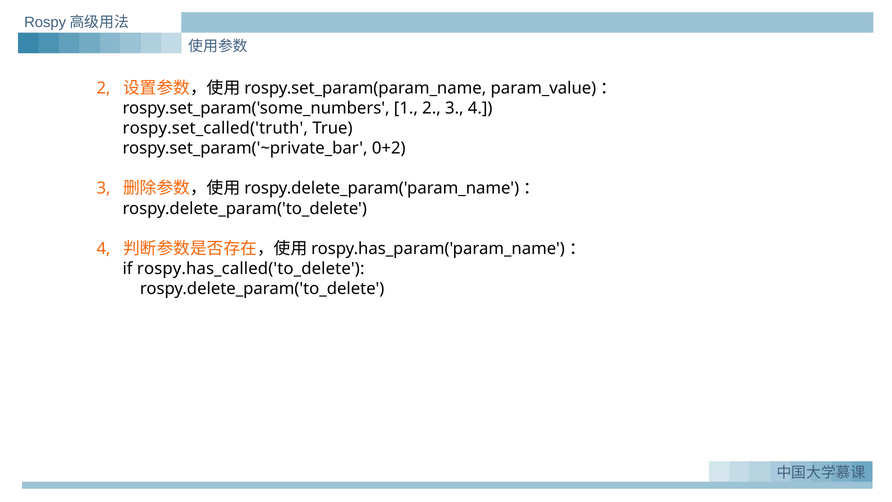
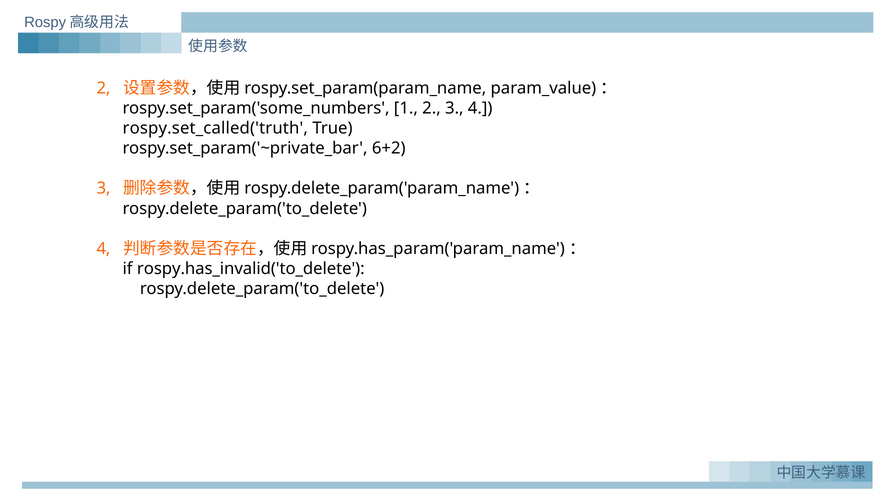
0+2: 0+2 -> 6+2
rospy.has_called('to_delete: rospy.has_called('to_delete -> rospy.has_invalid('to_delete
